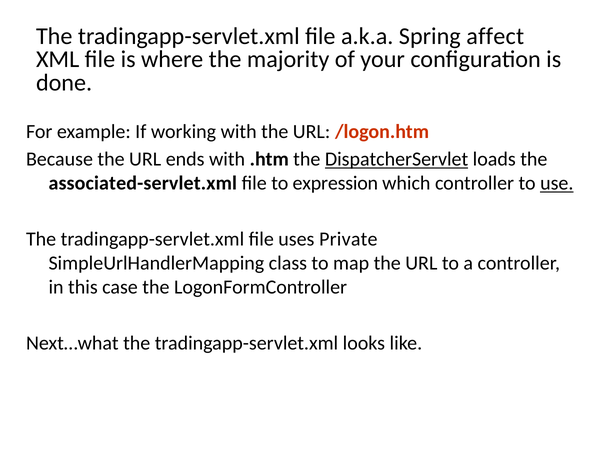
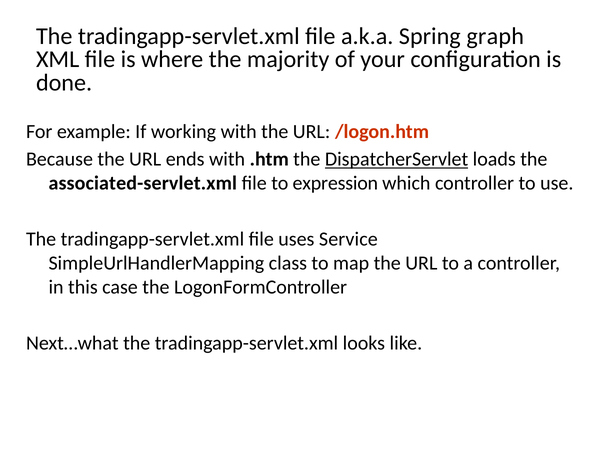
affect: affect -> graph
use underline: present -> none
Private: Private -> Service
